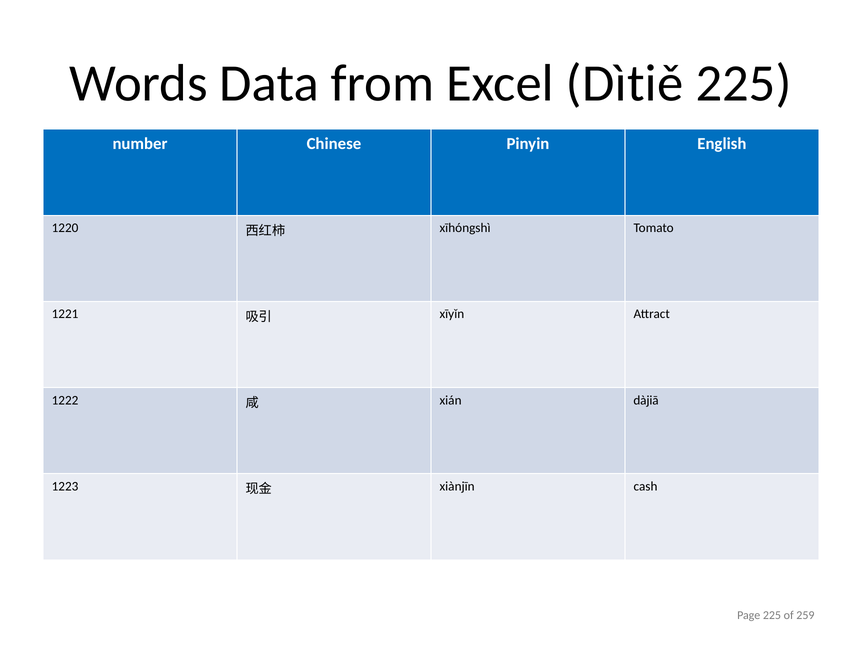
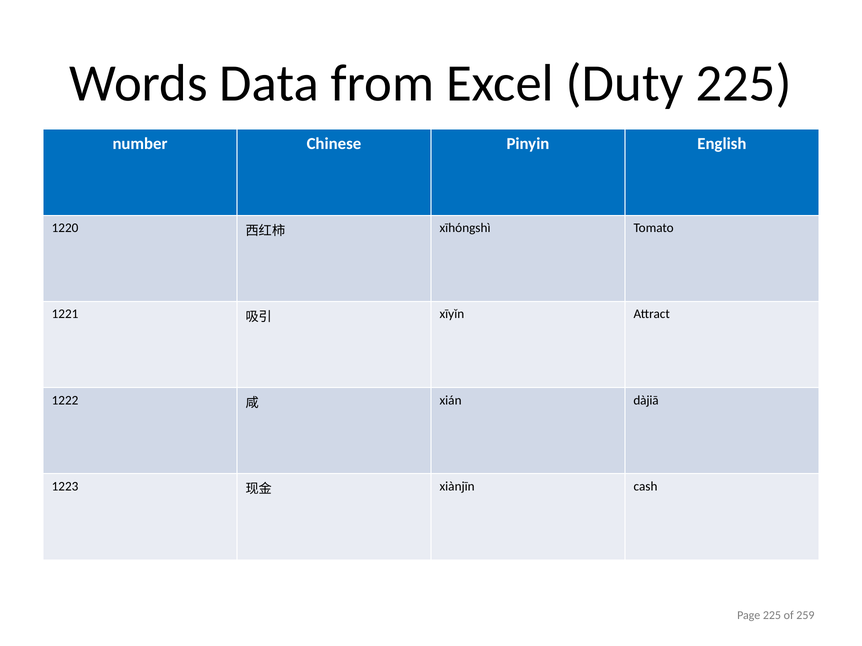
Dìtiě: Dìtiě -> Duty
